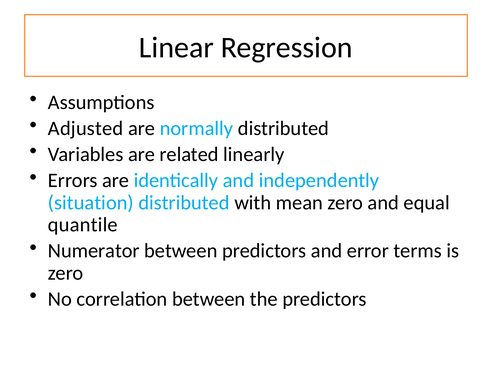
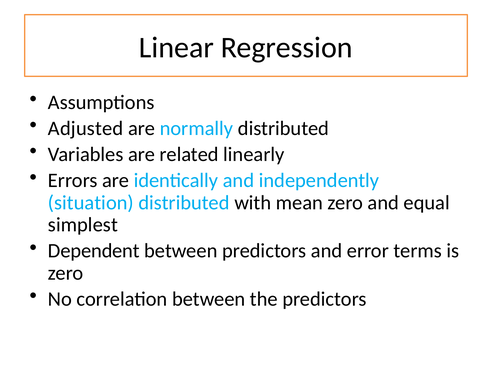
quantile: quantile -> simplest
Numerator: Numerator -> Dependent
